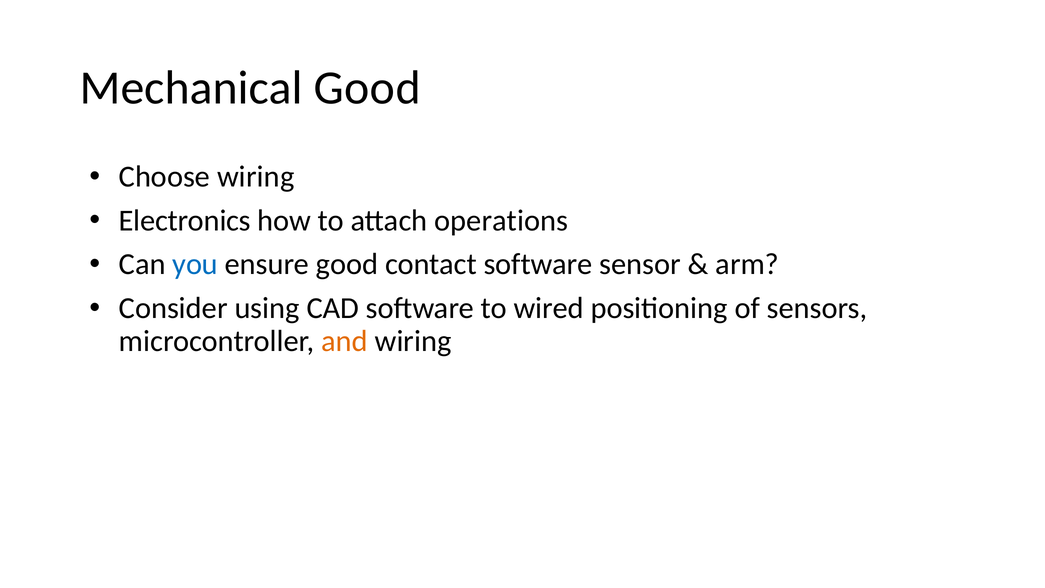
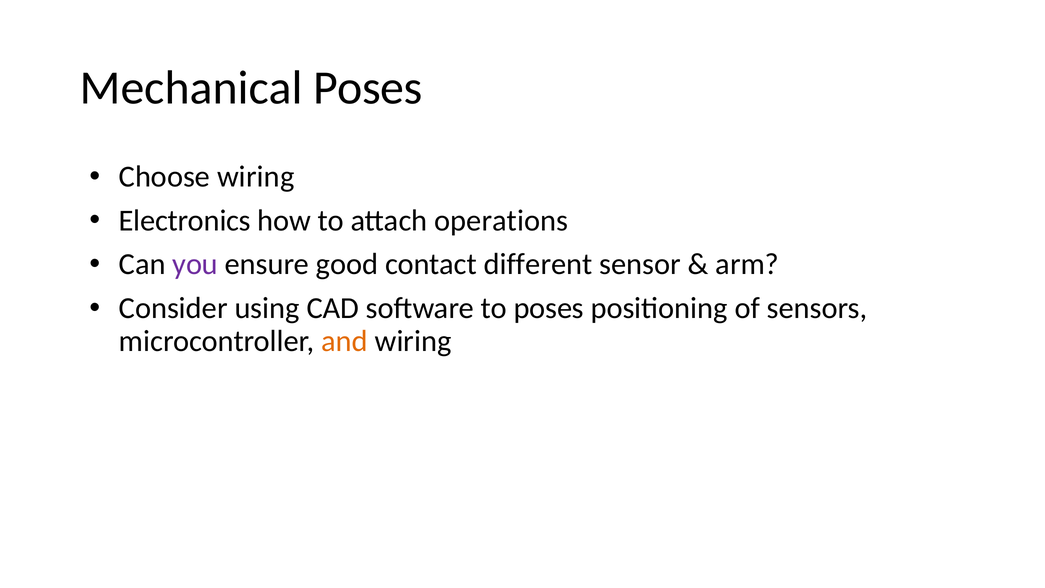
Mechanical Good: Good -> Poses
you colour: blue -> purple
contact software: software -> different
to wired: wired -> poses
